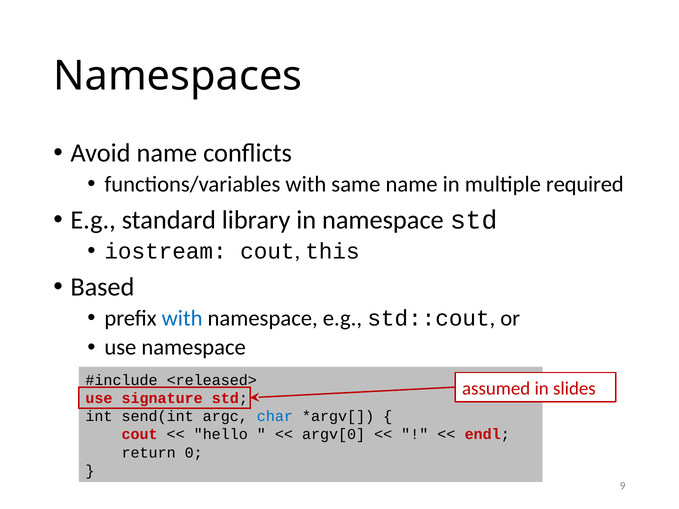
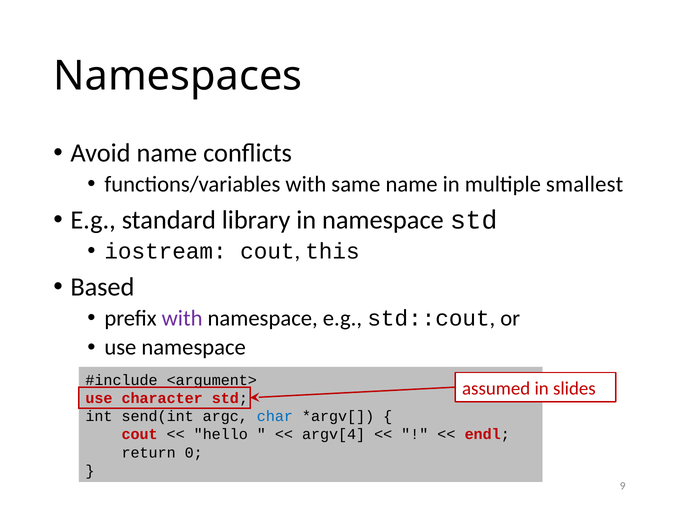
required: required -> smallest
with at (182, 318) colour: blue -> purple
<released>: <released> -> <argument>
signature: signature -> character
argv[0: argv[0 -> argv[4
